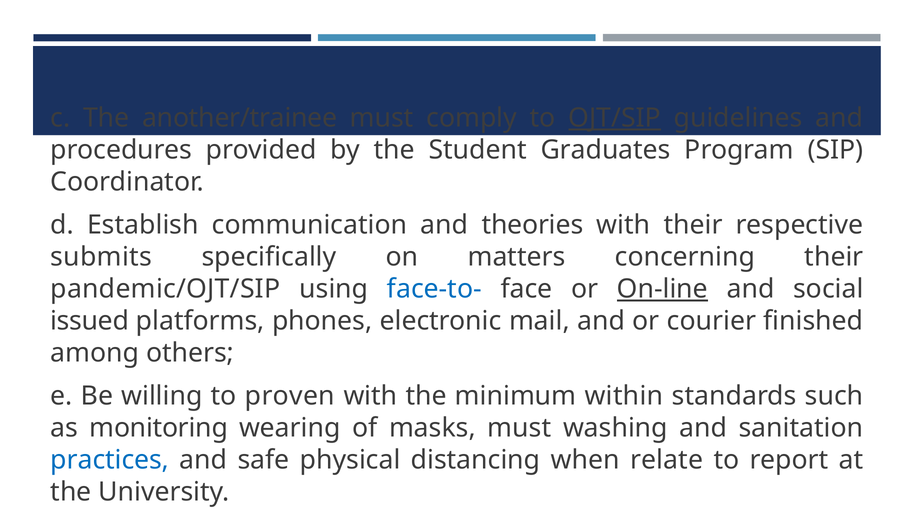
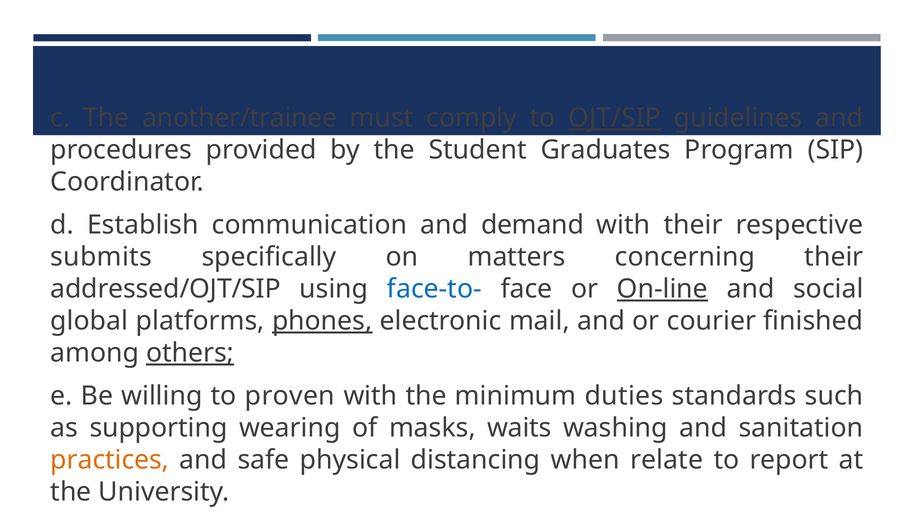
theories: theories -> demand
pandemic/OJT/SIP: pandemic/OJT/SIP -> addressed/OJT/SIP
issued: issued -> global
phones underline: none -> present
others underline: none -> present
within: within -> duties
monitoring: monitoring -> supporting
masks must: must -> waits
practices colour: blue -> orange
